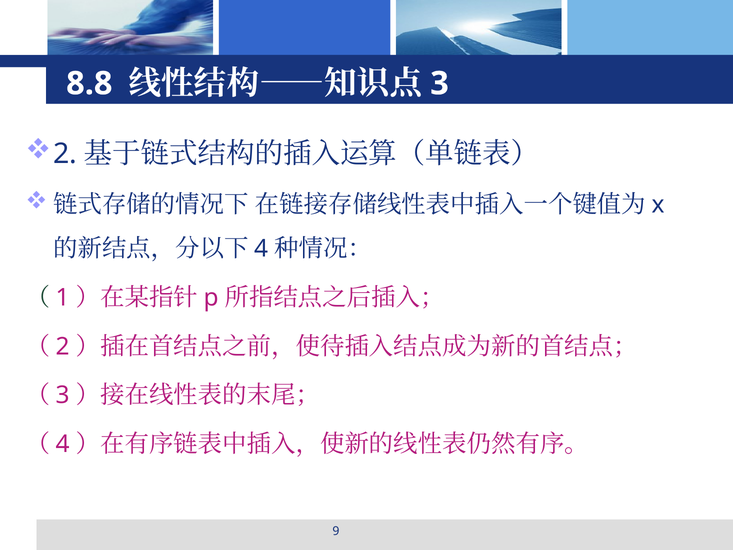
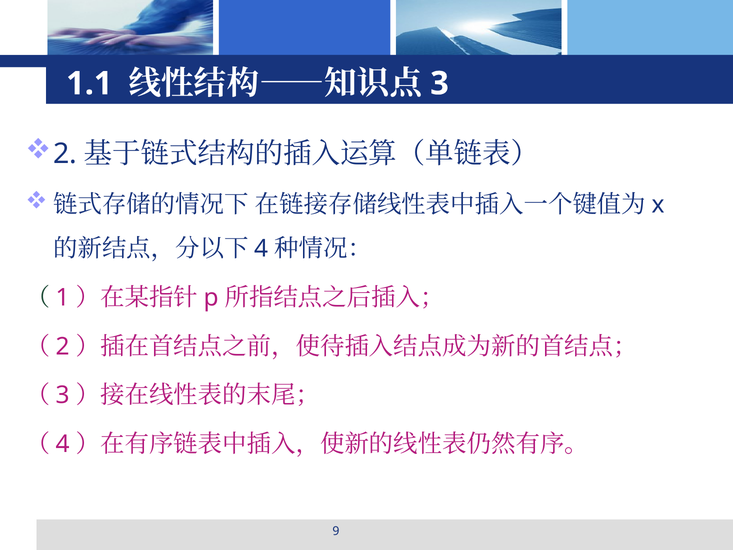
8.8: 8.8 -> 1.1
